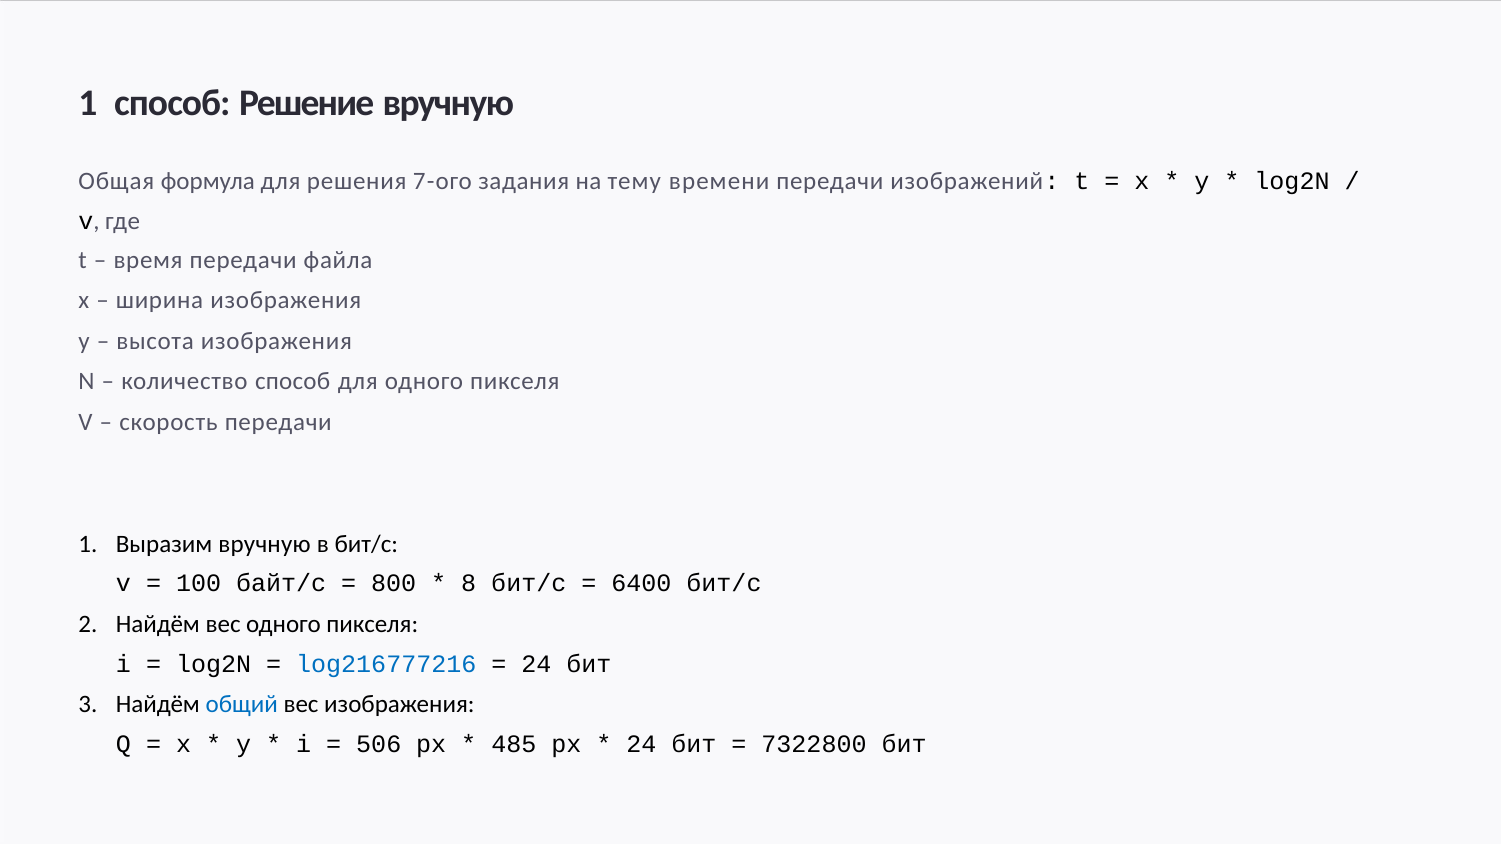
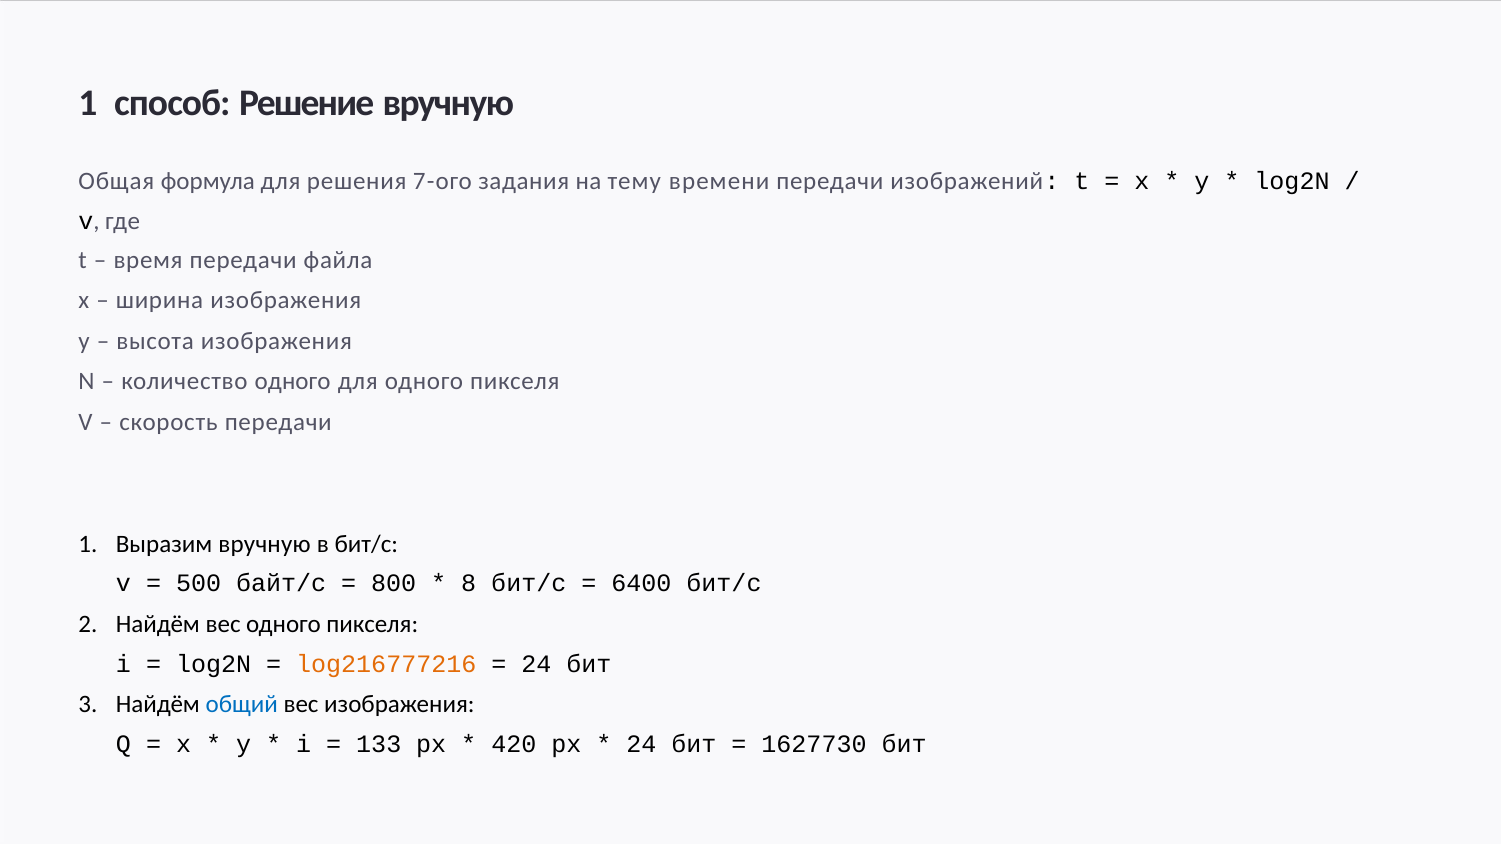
количество способ: способ -> одного
100: 100 -> 500
log216777216 colour: blue -> orange
506: 506 -> 133
485: 485 -> 420
7322800: 7322800 -> 1627730
